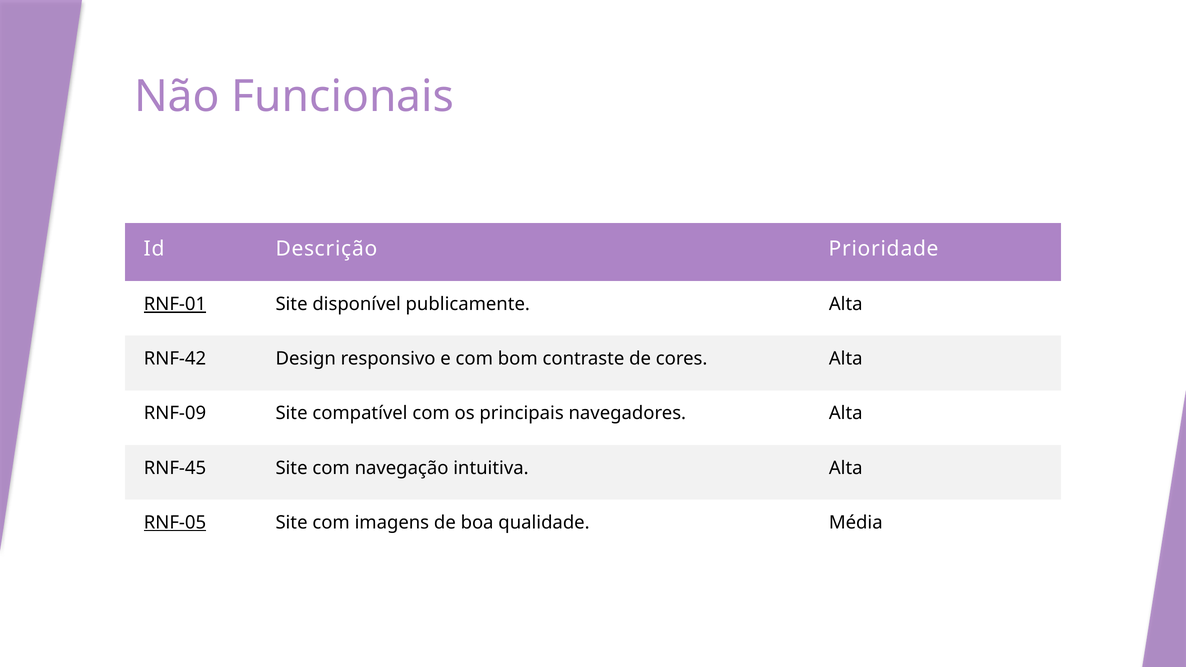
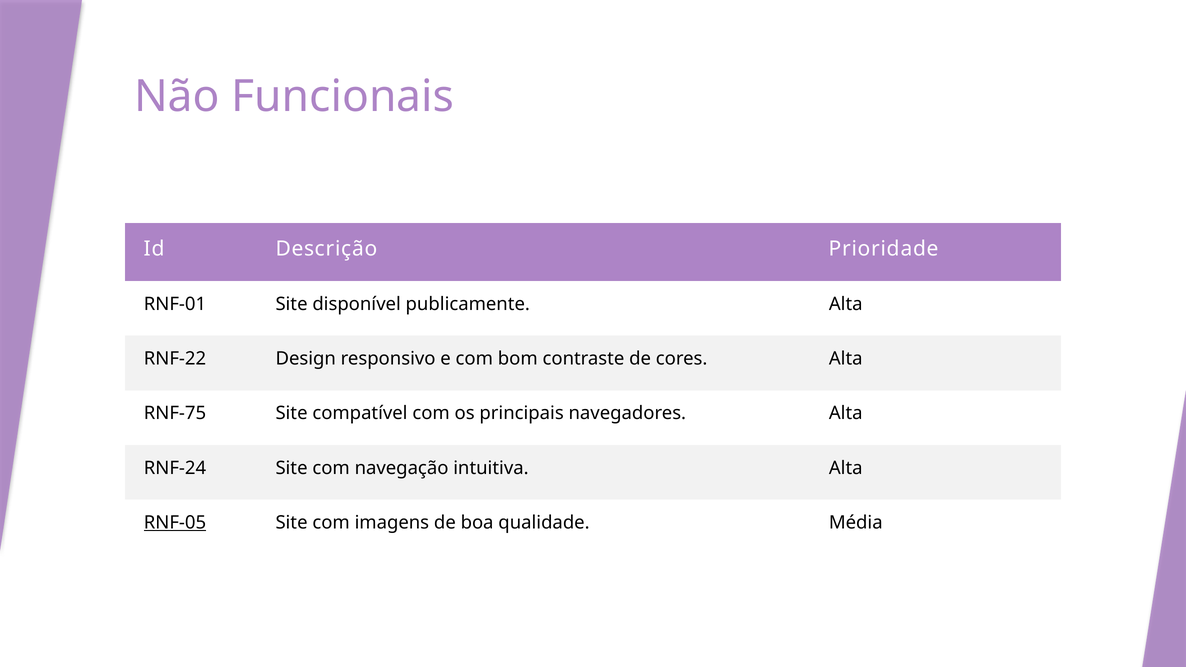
RNF-01 underline: present -> none
RNF-42: RNF-42 -> RNF-22
RNF-09: RNF-09 -> RNF-75
RNF-45: RNF-45 -> RNF-24
